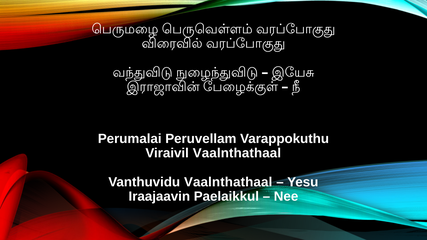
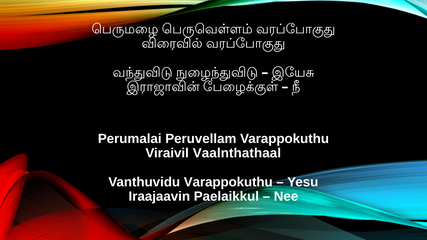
Vanthuvidu Vaalnthathaal: Vaalnthathaal -> Varappokuthu
